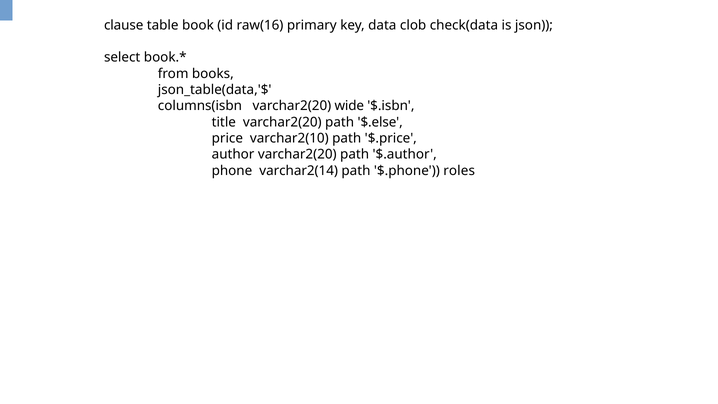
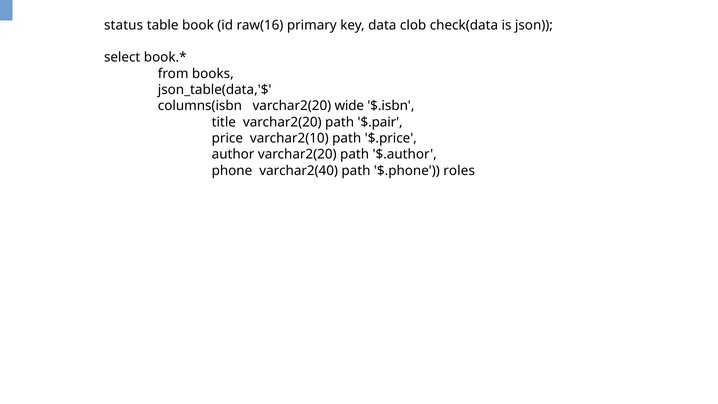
clause: clause -> status
$.else: $.else -> $.pair
varchar2(14: varchar2(14 -> varchar2(40
